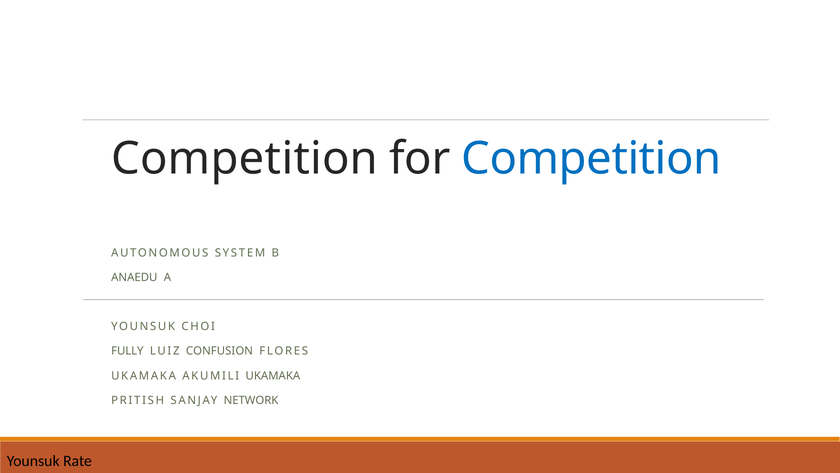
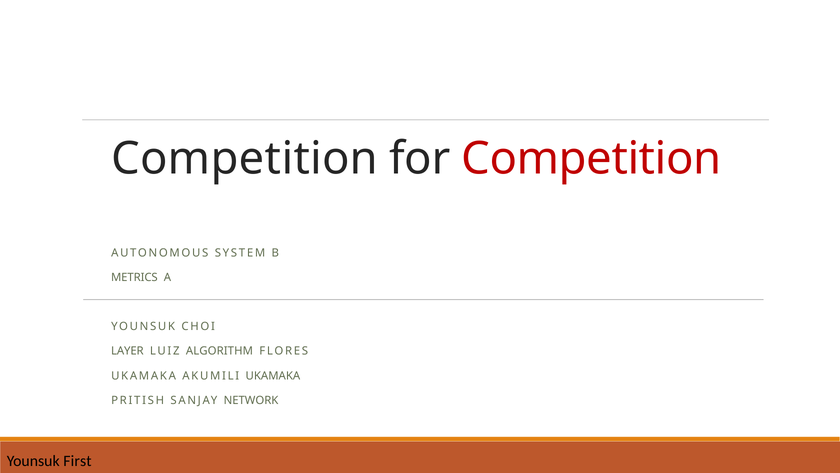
Competition at (591, 159) colour: blue -> red
ANAEDU: ANAEDU -> METRICS
FULLY: FULLY -> LAYER
CONFUSION: CONFUSION -> ALGORITHM
Rate: Rate -> First
